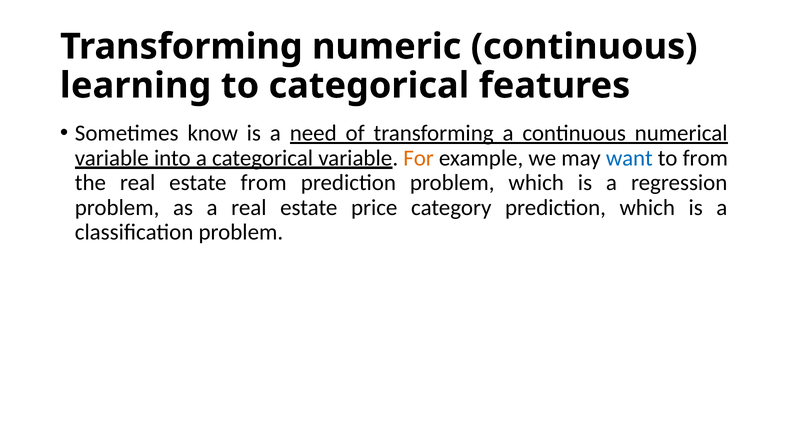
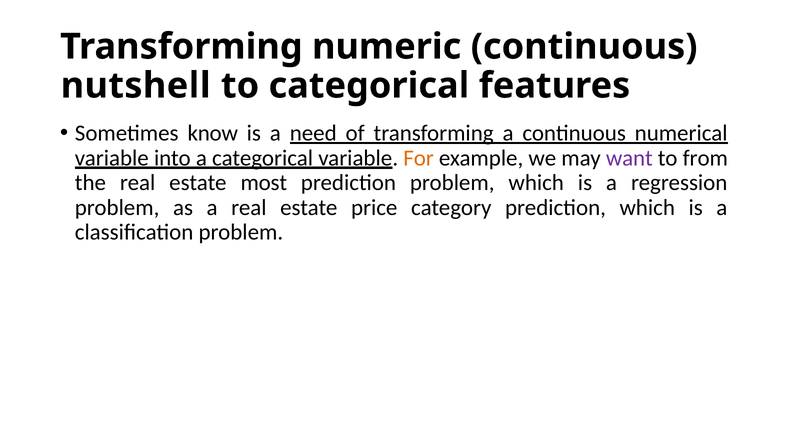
learning: learning -> nutshell
want colour: blue -> purple
estate from: from -> most
